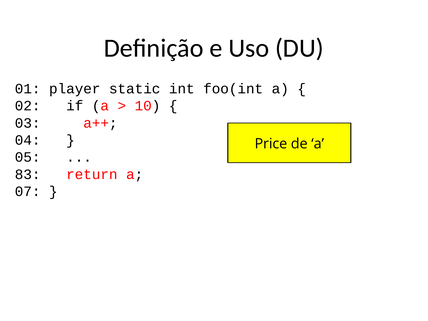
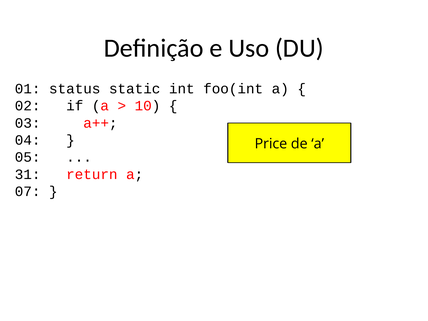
player: player -> status
83: 83 -> 31
